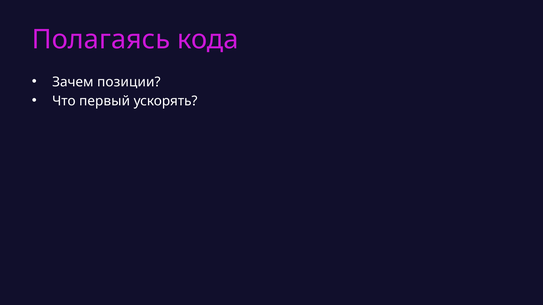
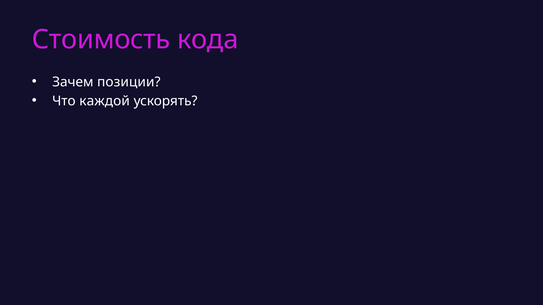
Полагаясь: Полагаясь -> Стоимость
первый: первый -> каждой
